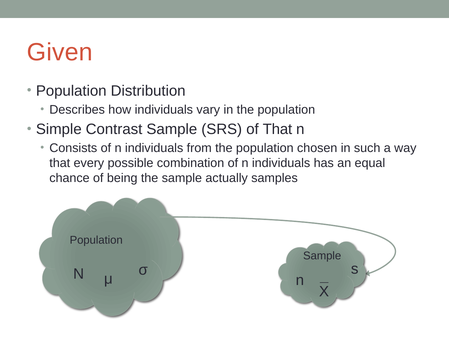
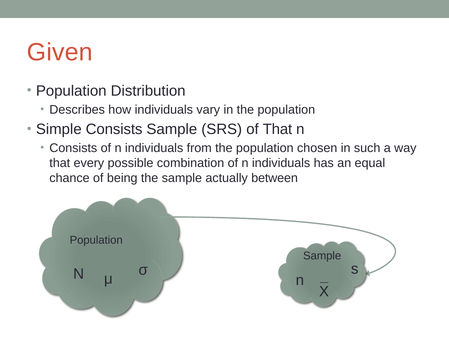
Simple Contrast: Contrast -> Consists
samples: samples -> between
